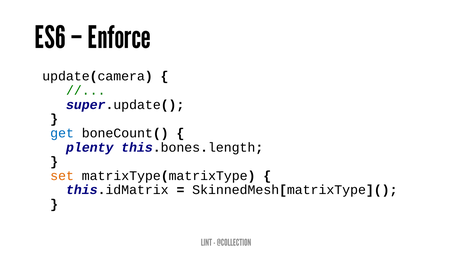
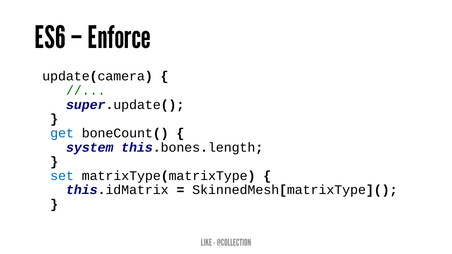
plenty: plenty -> system
set colour: orange -> blue
LINT: LINT -> LIKE
